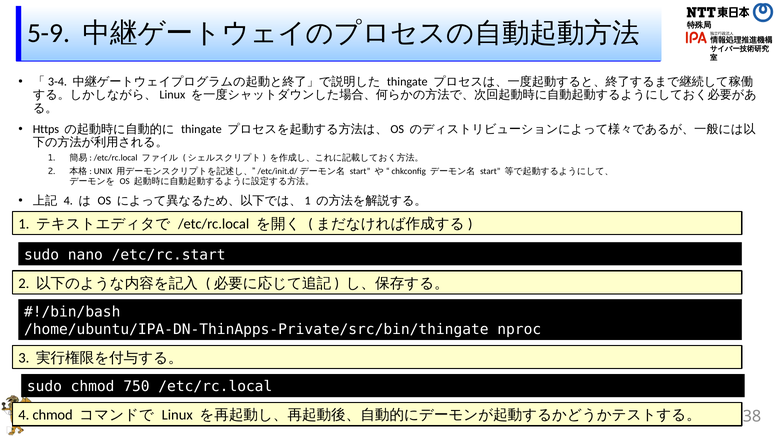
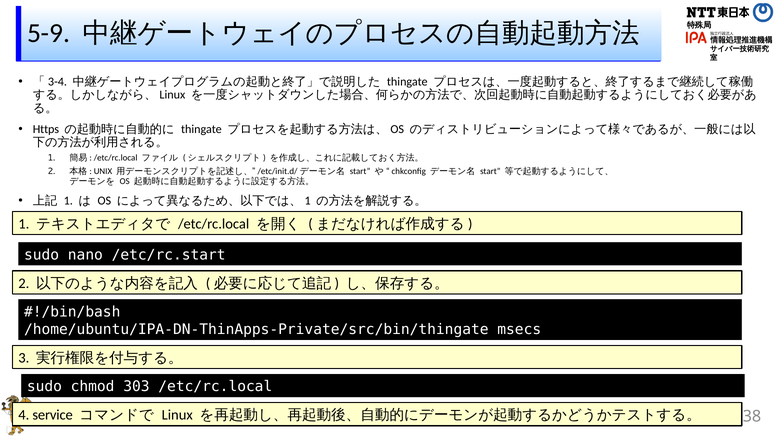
4 at (68, 201): 4 -> 1
nproc: nproc -> msecs
750: 750 -> 303
4 chmod: chmod -> service
